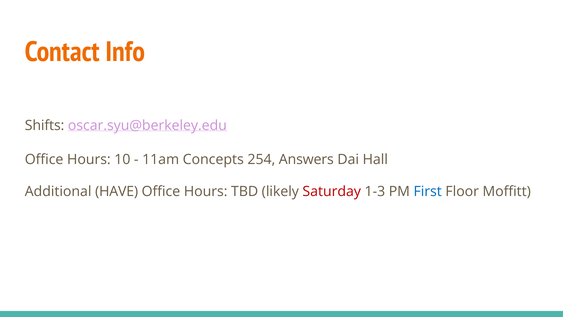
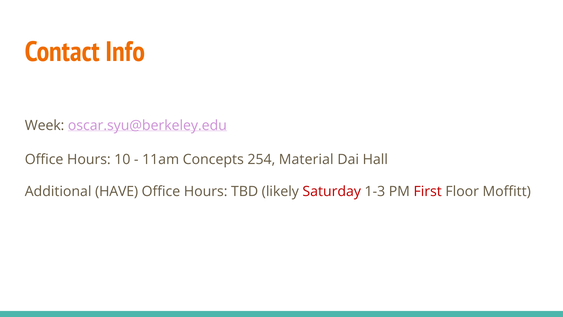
Shifts: Shifts -> Week
Answers: Answers -> Material
First colour: blue -> red
